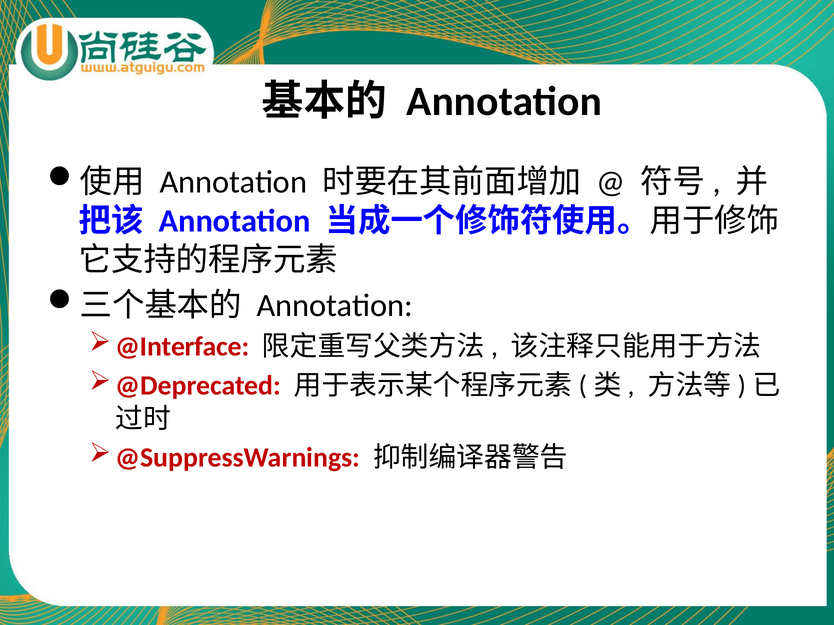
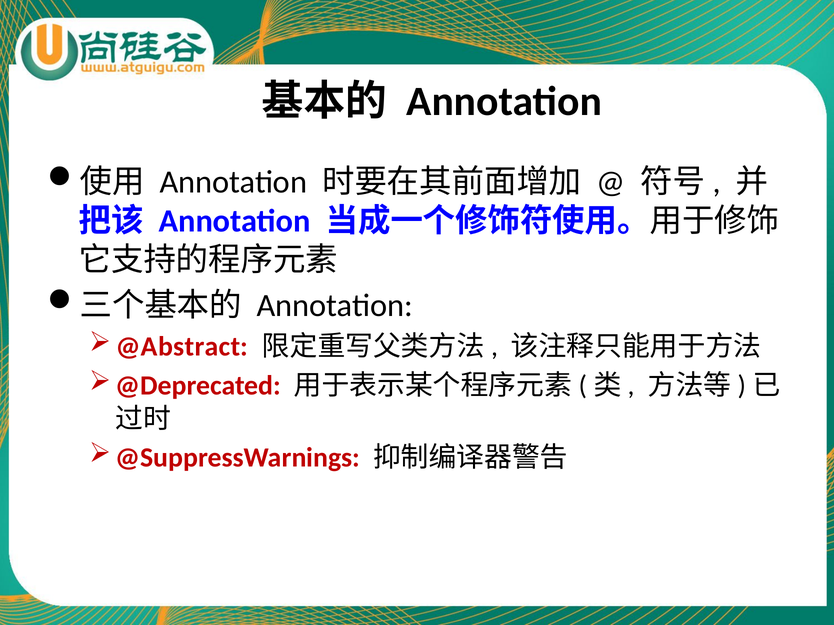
@Interface: @Interface -> @Abstract
